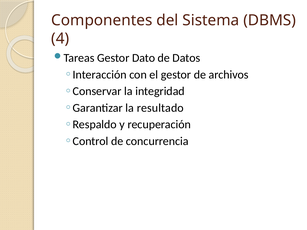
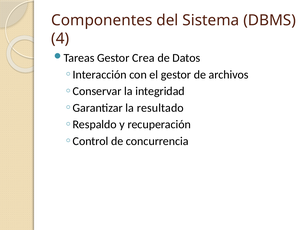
Dato: Dato -> Crea
